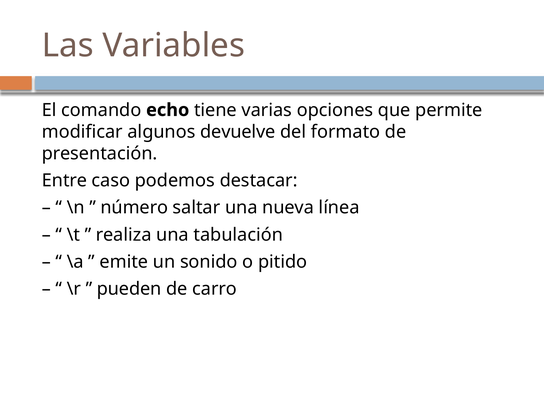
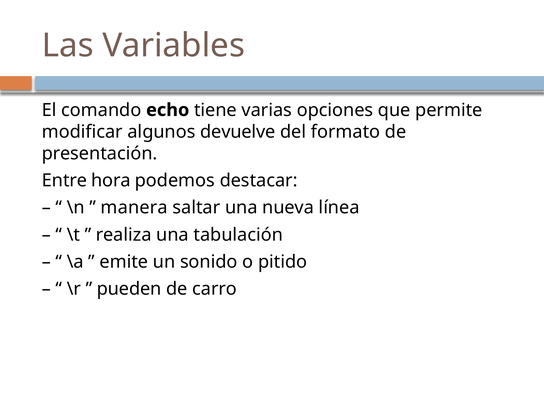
caso: caso -> hora
número: número -> manera
